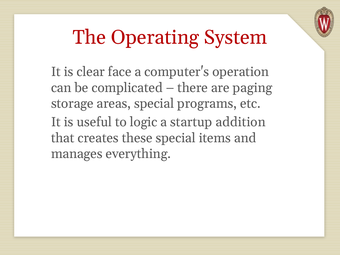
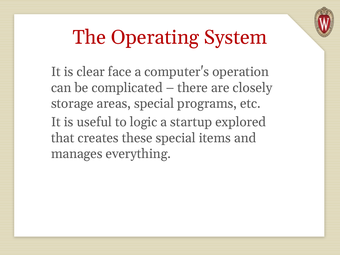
paging: paging -> closely
addition: addition -> explored
